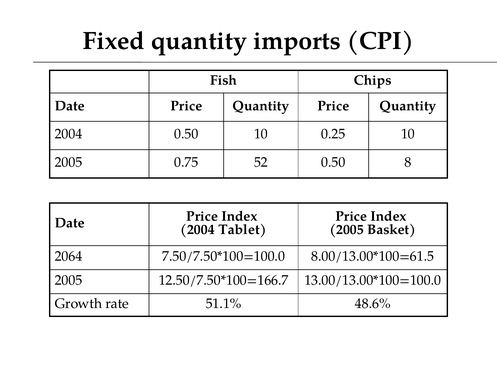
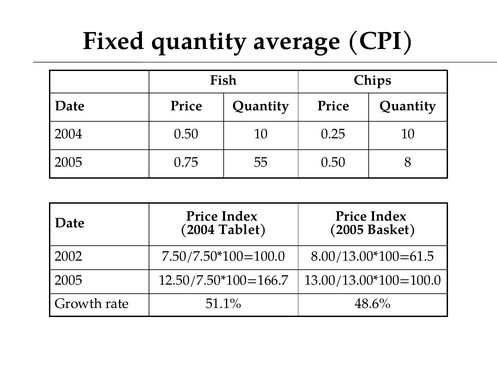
imports: imports -> average
52: 52 -> 55
2064: 2064 -> 2002
